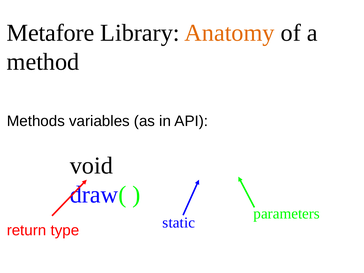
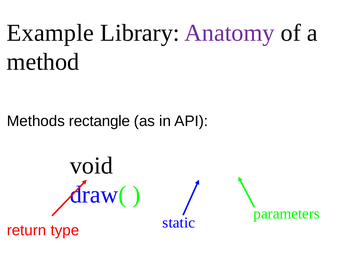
Metafore: Metafore -> Example
Anatomy colour: orange -> purple
variables: variables -> rectangle
